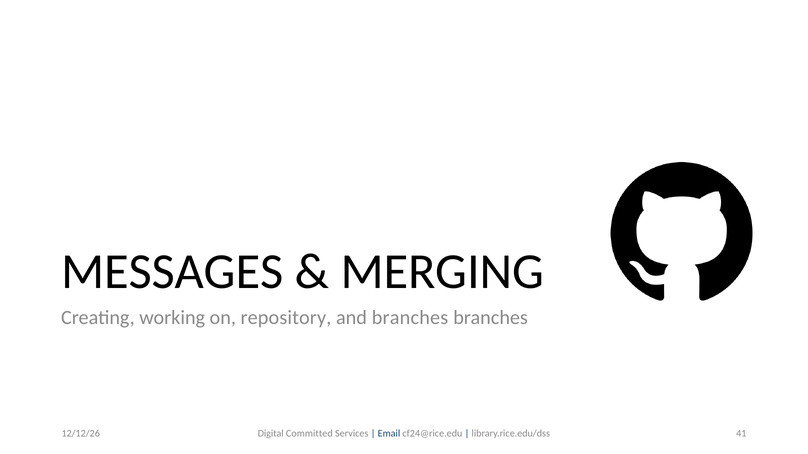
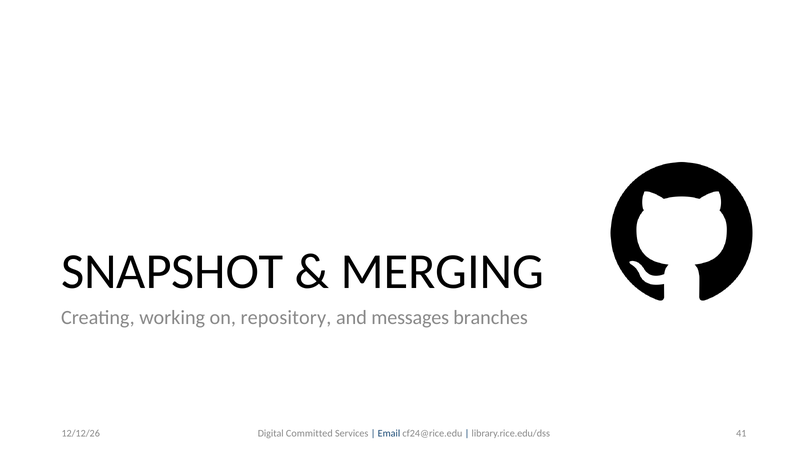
MESSAGES: MESSAGES -> SNAPSHOT
and branches: branches -> messages
